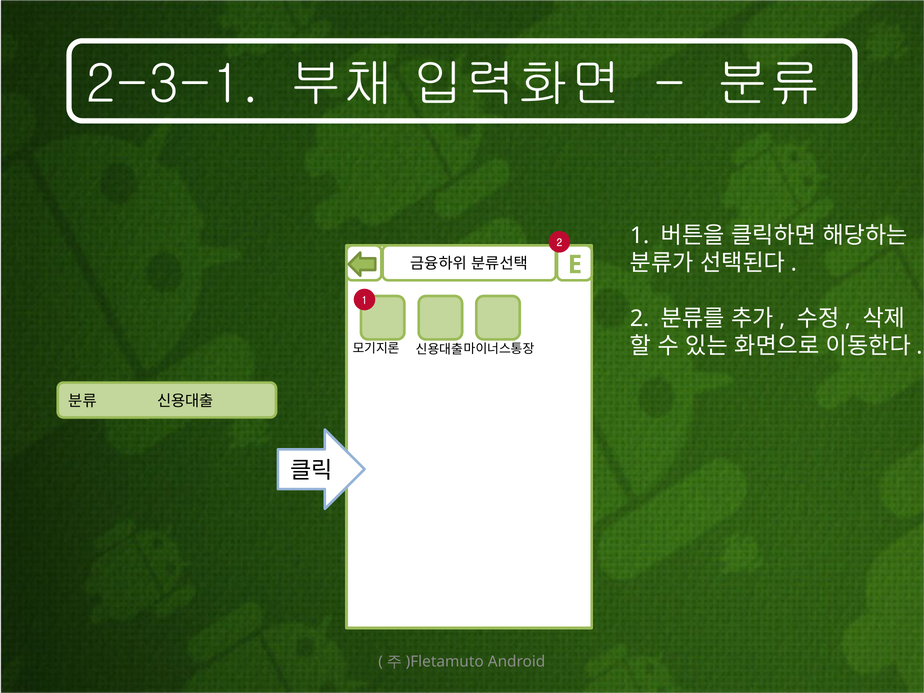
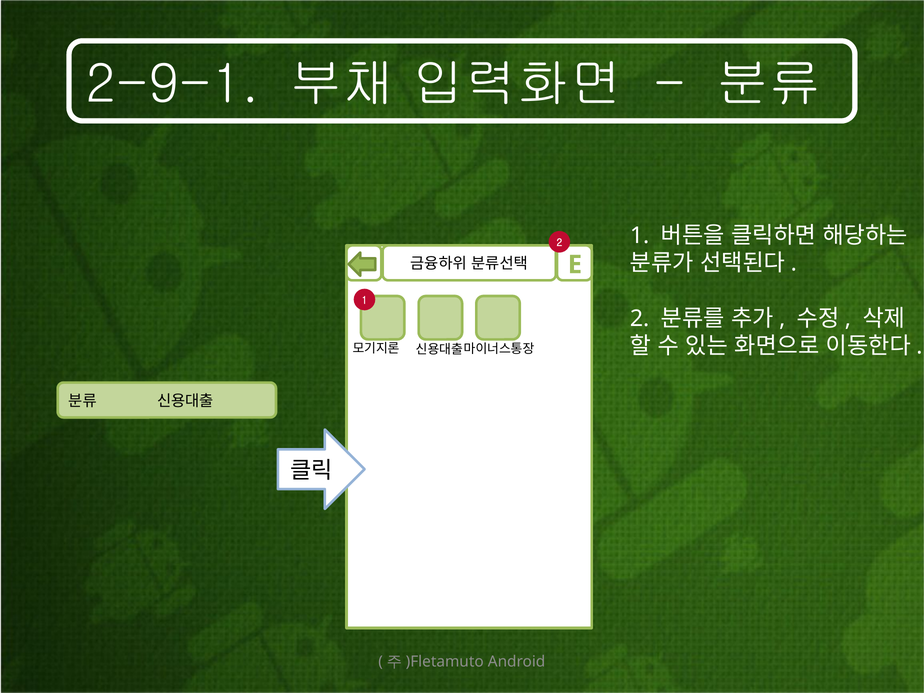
2-3-1: 2-3-1 -> 2-9-1
